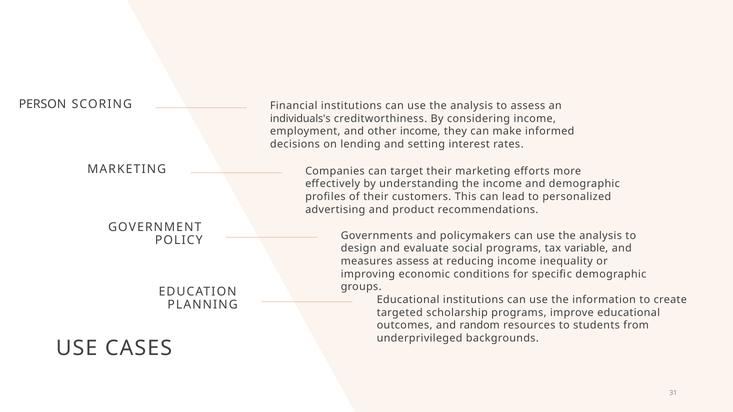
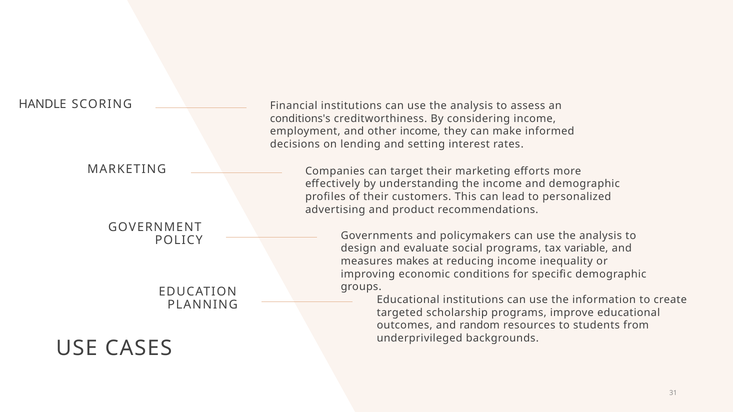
PERSON: PERSON -> HANDLE
individuals's: individuals's -> conditions's
measures assess: assess -> makes
